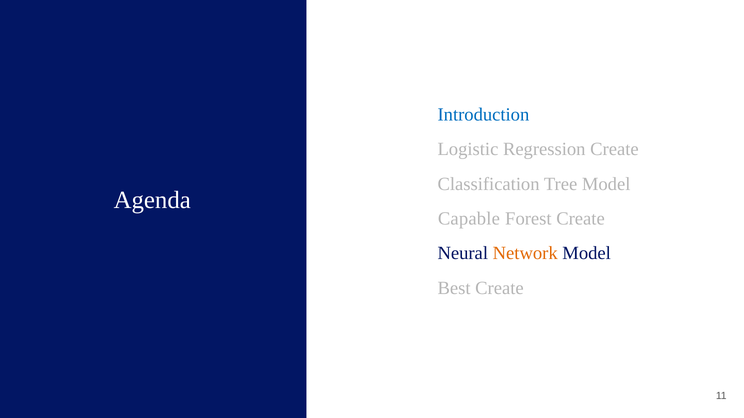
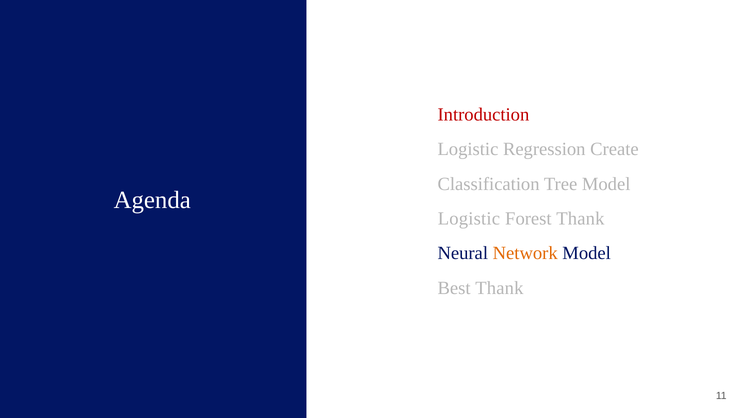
Introduction colour: blue -> red
Capable at (469, 219): Capable -> Logistic
Forest Create: Create -> Thank
Best Create: Create -> Thank
